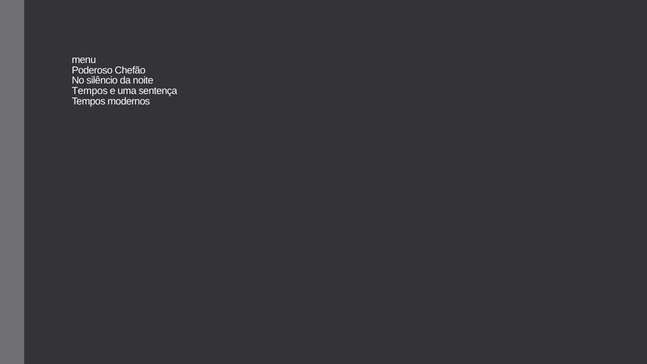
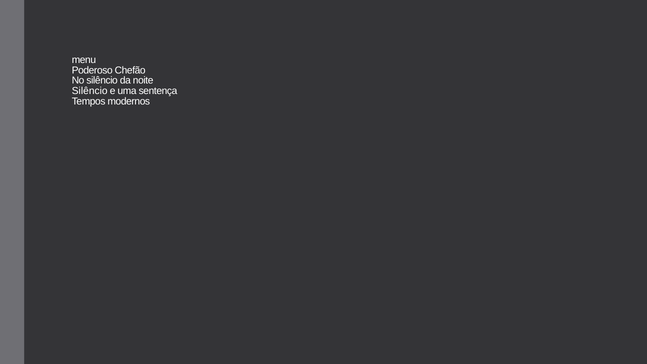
Tempos at (90, 91): Tempos -> Silêncio
